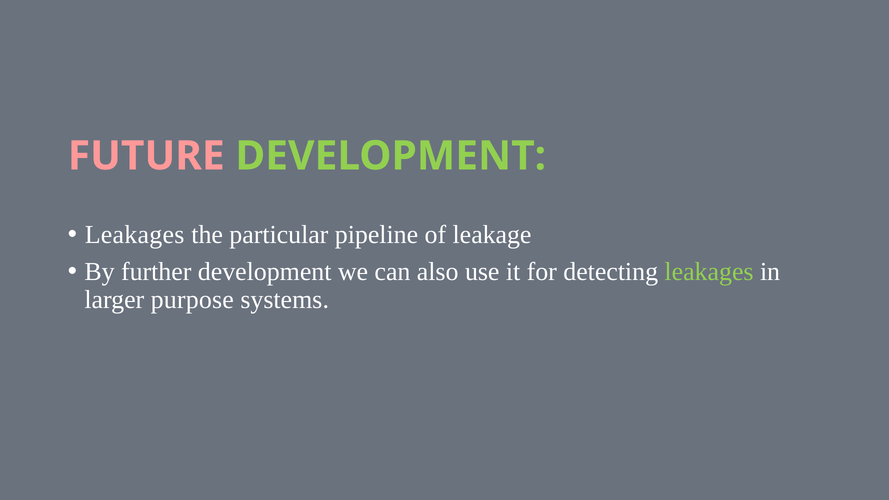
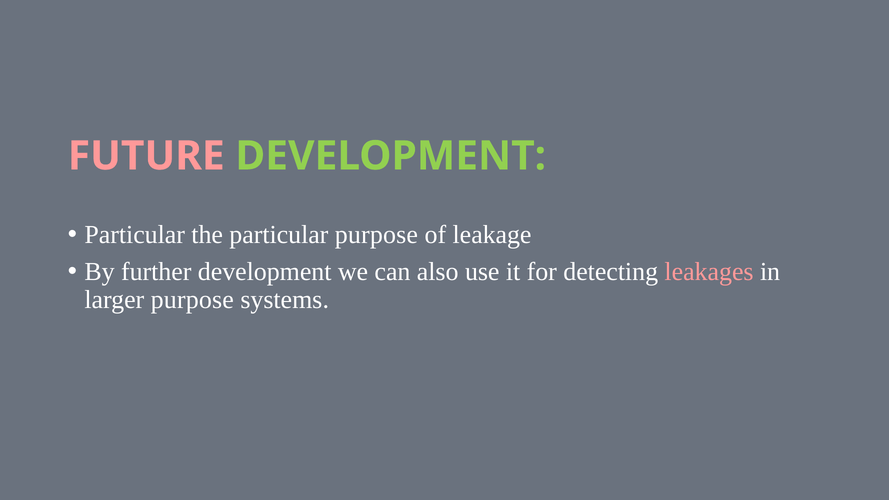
Leakages at (135, 235): Leakages -> Particular
particular pipeline: pipeline -> purpose
leakages at (709, 272) colour: light green -> pink
